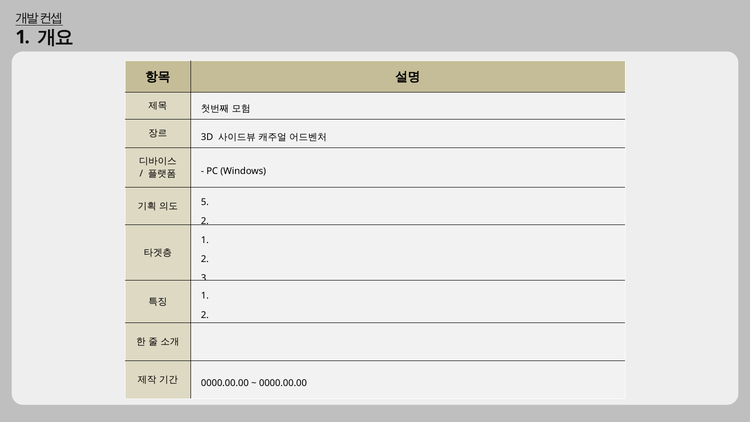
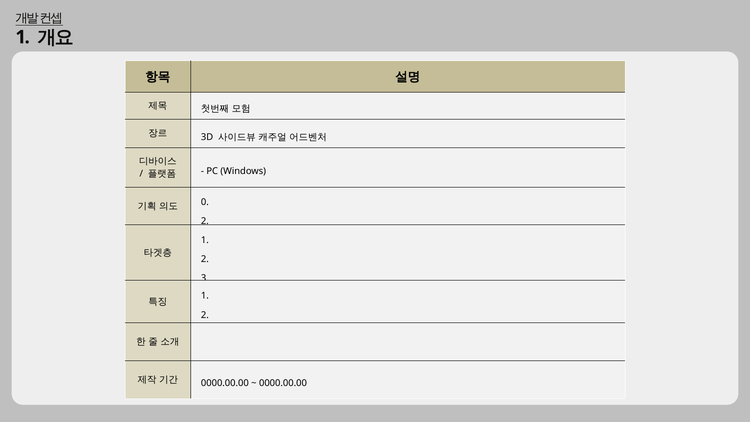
5: 5 -> 0
